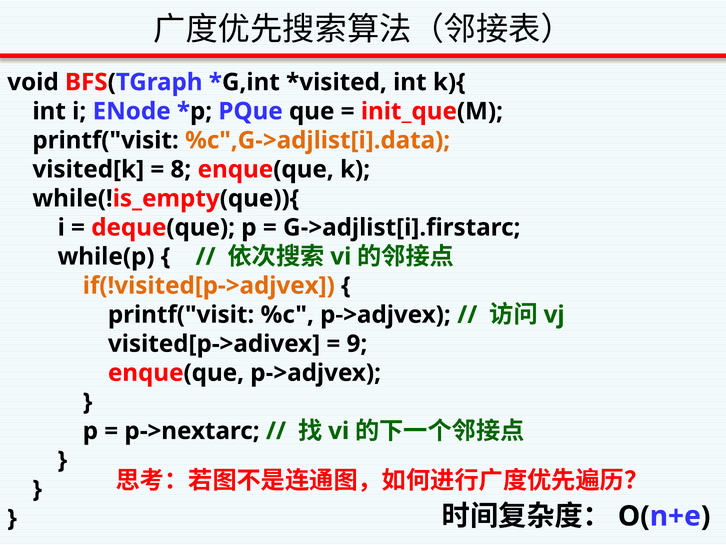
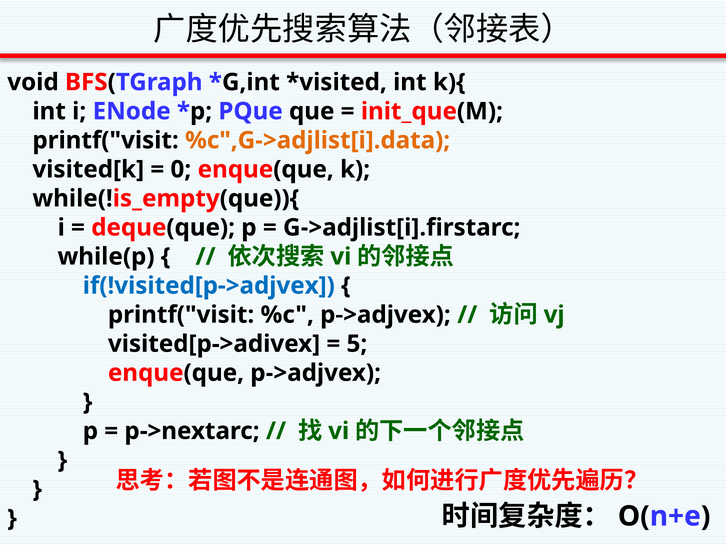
8: 8 -> 0
if(!visited[p->adjvex colour: orange -> blue
9: 9 -> 5
